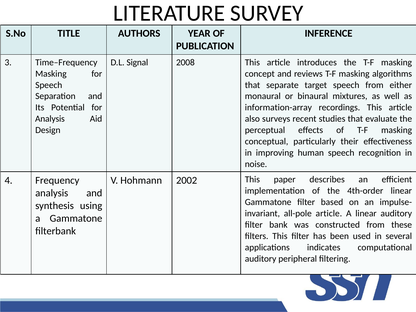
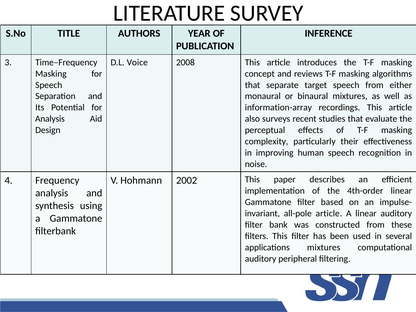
Signal: Signal -> Voice
conceptual: conceptual -> complexity
applications indicates: indicates -> mixtures
